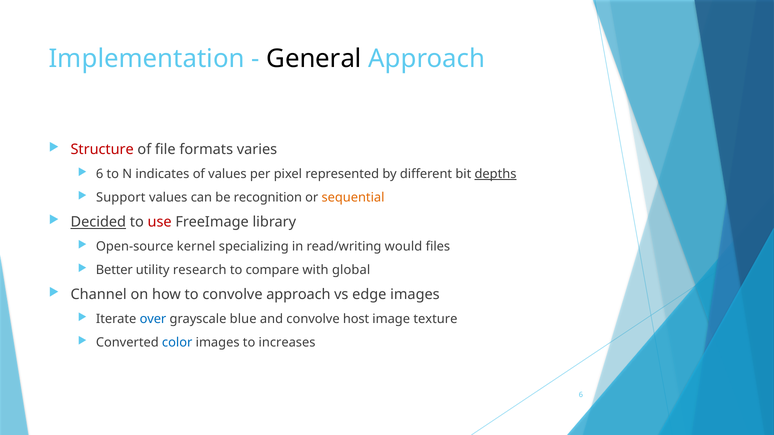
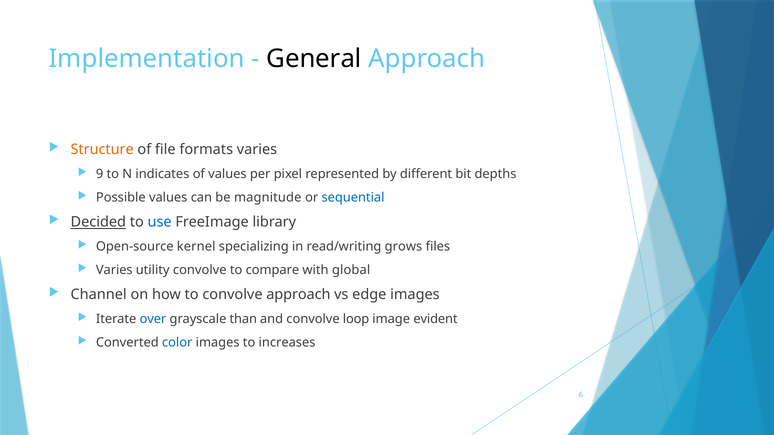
Structure colour: red -> orange
6 at (100, 174): 6 -> 9
depths underline: present -> none
Support: Support -> Possible
recognition: recognition -> magnitude
sequential colour: orange -> blue
use colour: red -> blue
would: would -> grows
Better at (114, 270): Better -> Varies
utility research: research -> convolve
blue: blue -> than
host: host -> loop
texture: texture -> evident
